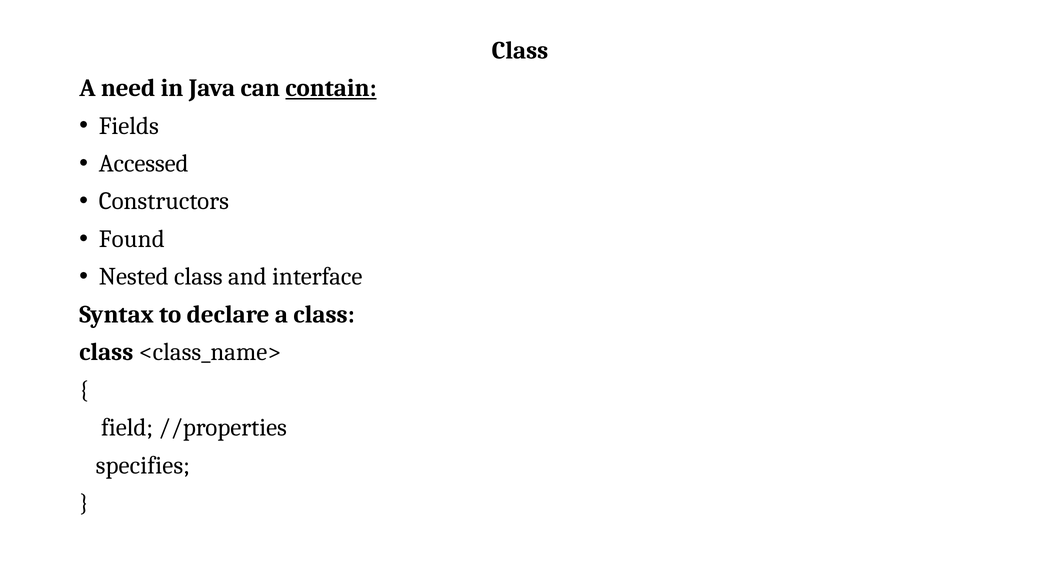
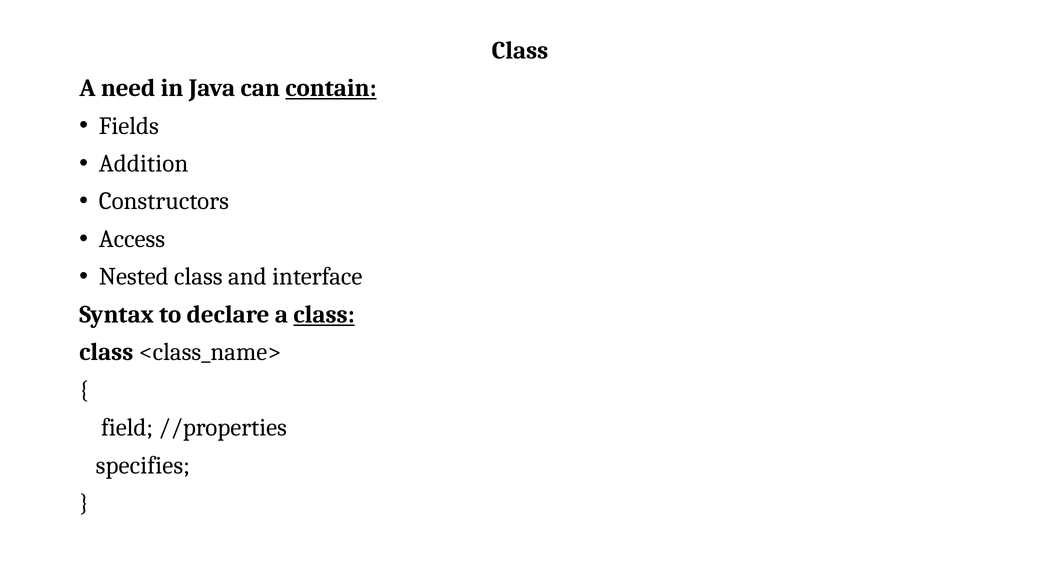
Accessed: Accessed -> Addition
Found: Found -> Access
class at (324, 314) underline: none -> present
